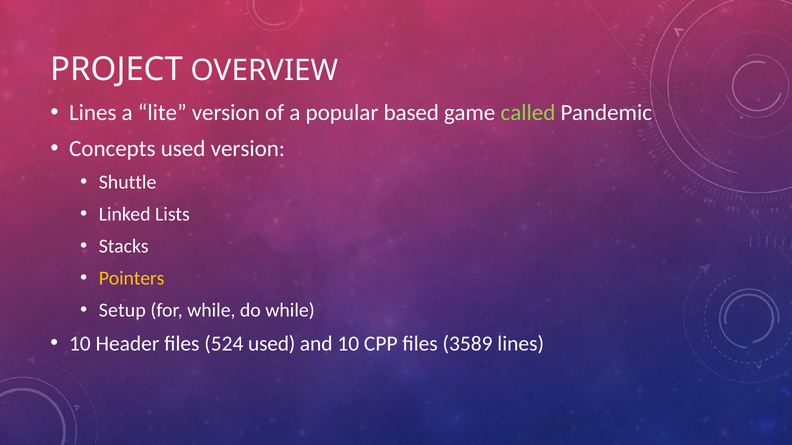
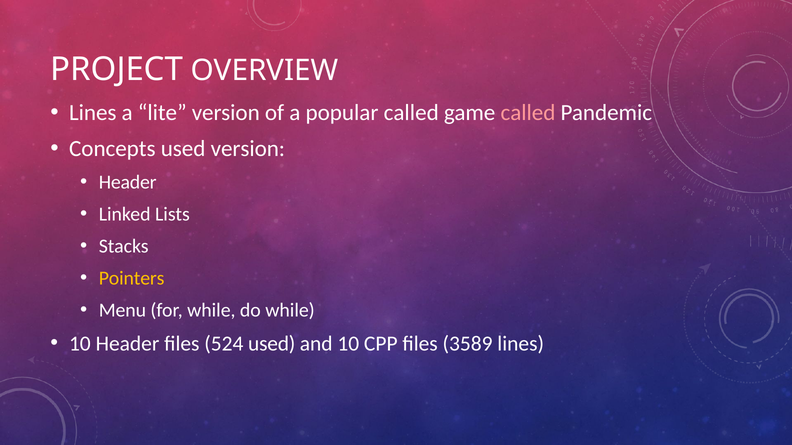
popular based: based -> called
called at (528, 113) colour: light green -> pink
Shuttle at (128, 183): Shuttle -> Header
Setup: Setup -> Menu
